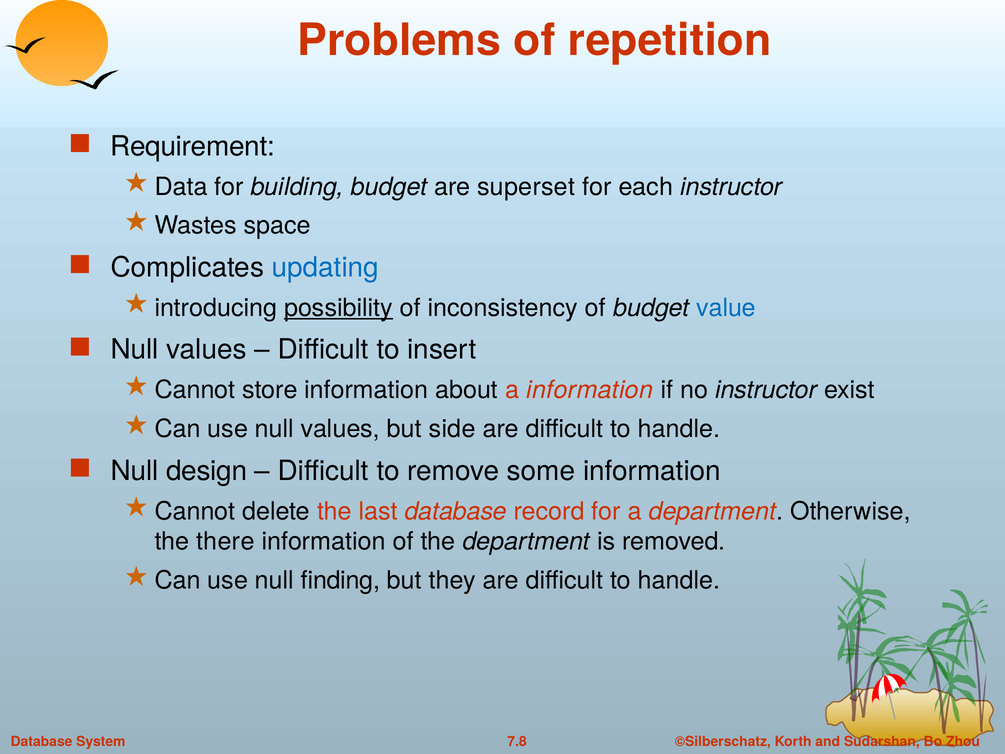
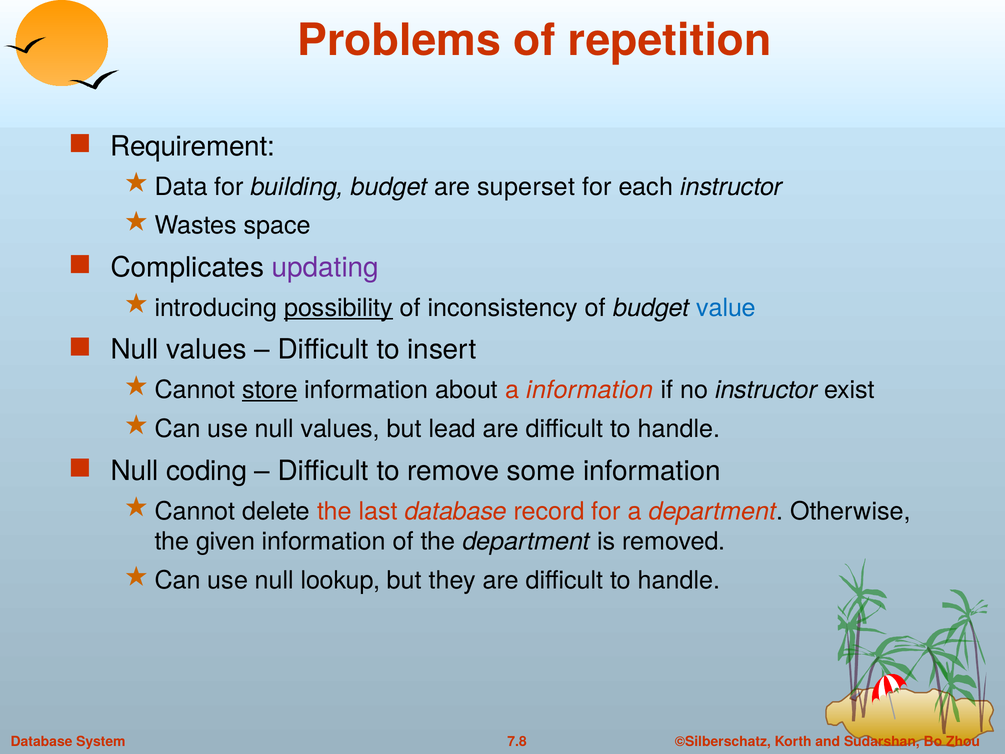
updating colour: blue -> purple
store underline: none -> present
side: side -> lead
design: design -> coding
there: there -> given
finding: finding -> lookup
